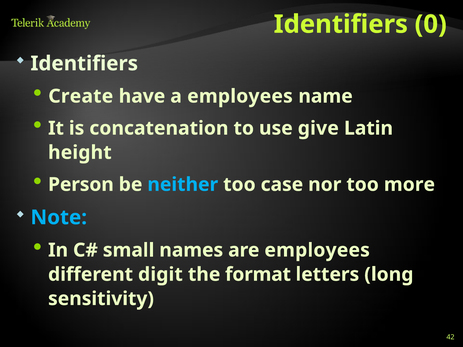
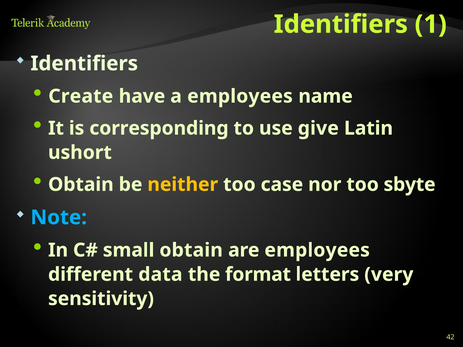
0: 0 -> 1
concatenation: concatenation -> corresponding
height: height -> ushort
Person at (81, 185): Person -> Obtain
neither colour: light blue -> yellow
more: more -> sbyte
small names: names -> obtain
digit: digit -> data
long: long -> very
